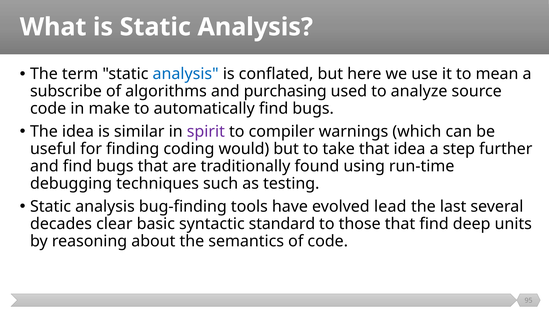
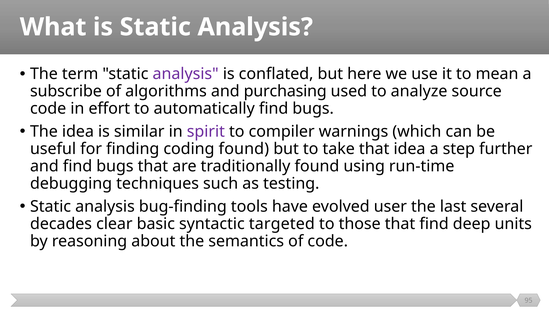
analysis at (186, 74) colour: blue -> purple
make: make -> effort
coding would: would -> found
lead: lead -> user
standard: standard -> targeted
